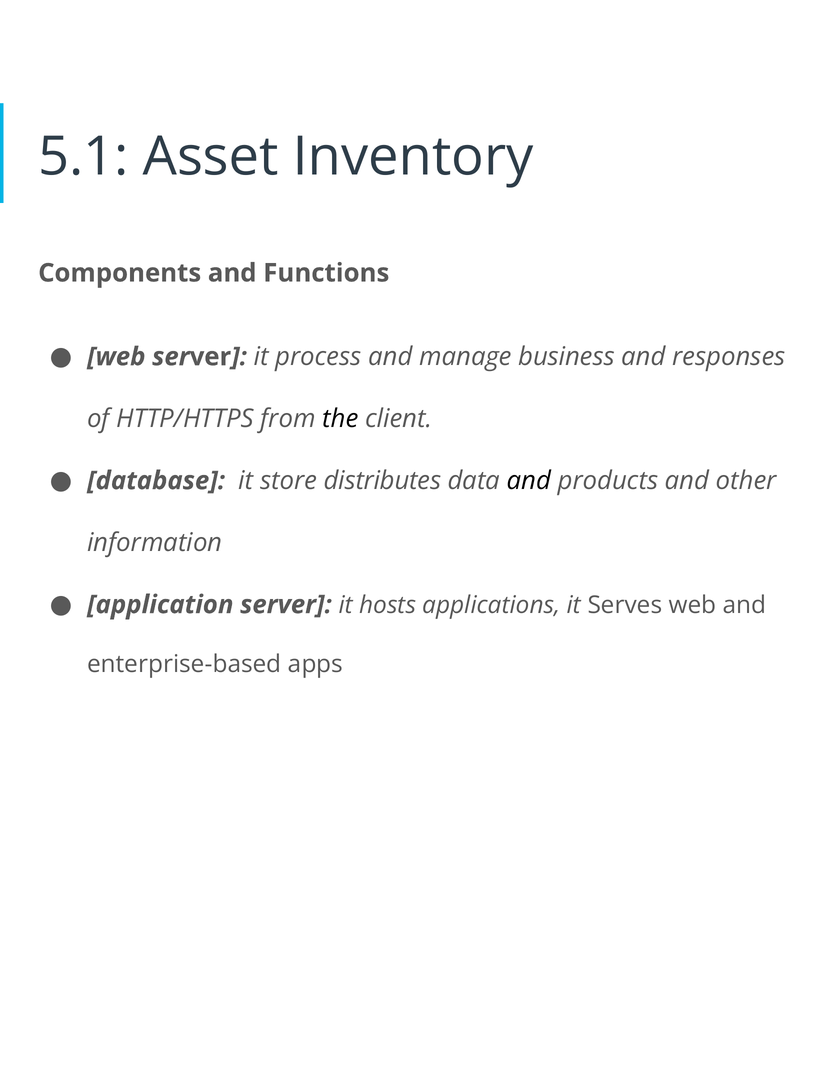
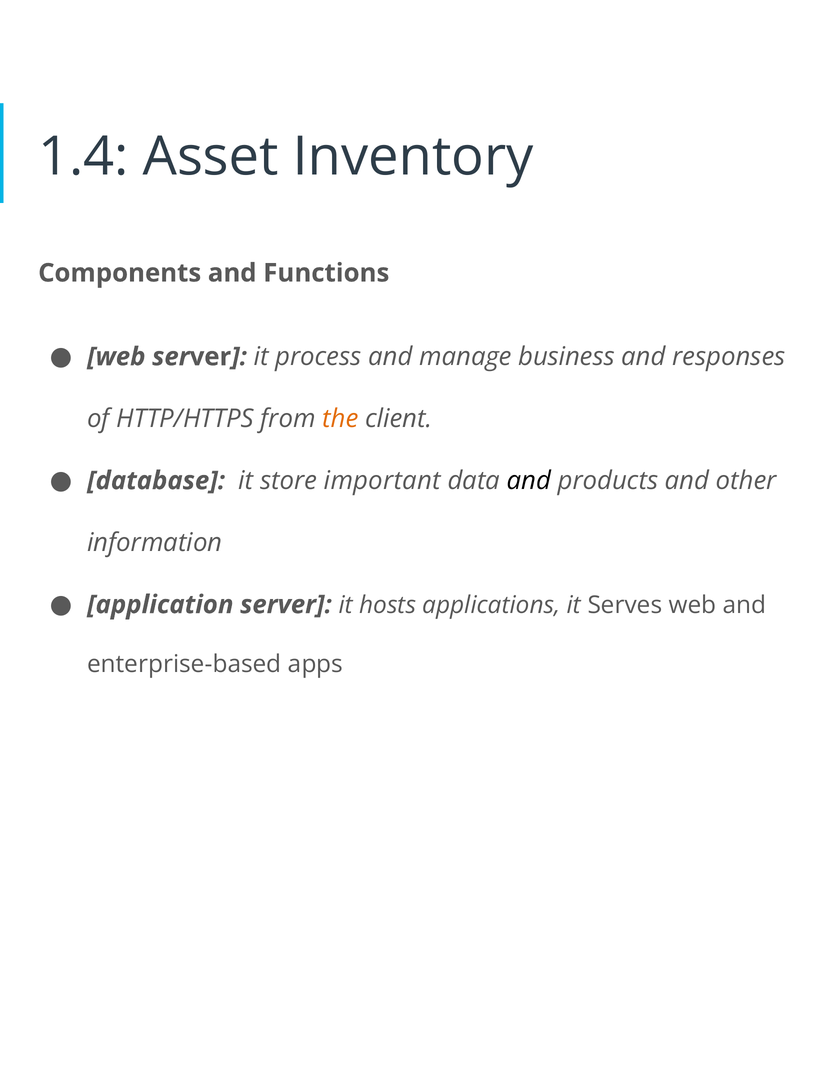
5.1: 5.1 -> 1.4
the colour: black -> orange
distributes: distributes -> important
